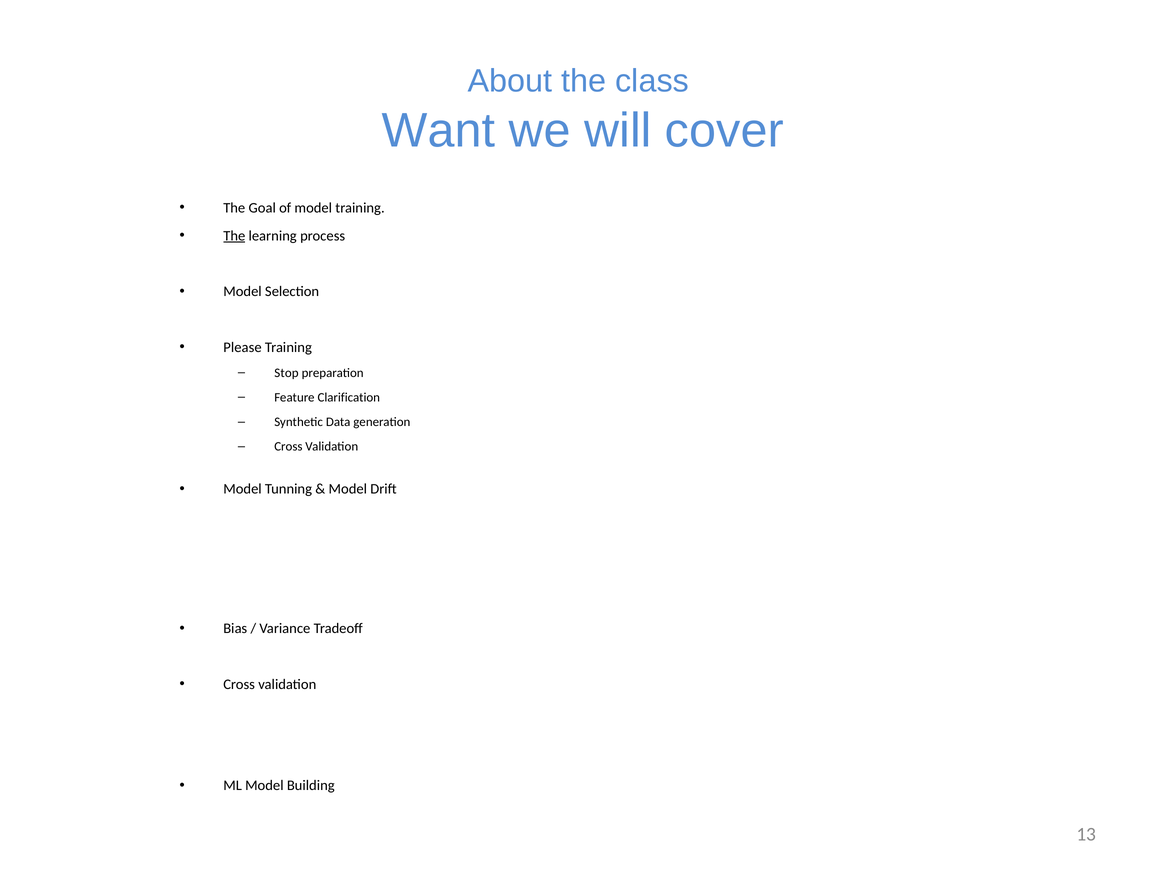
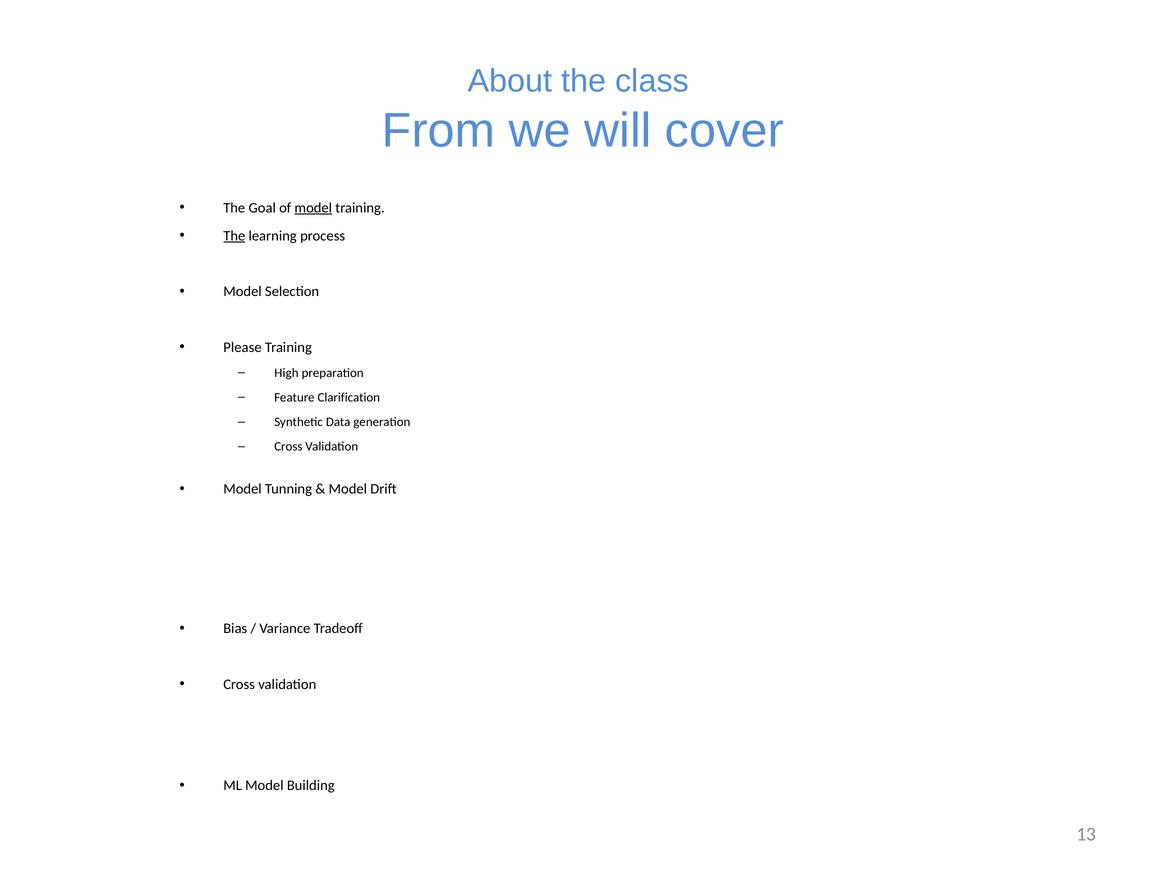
Want: Want -> From
model at (313, 208) underline: none -> present
Stop: Stop -> High
